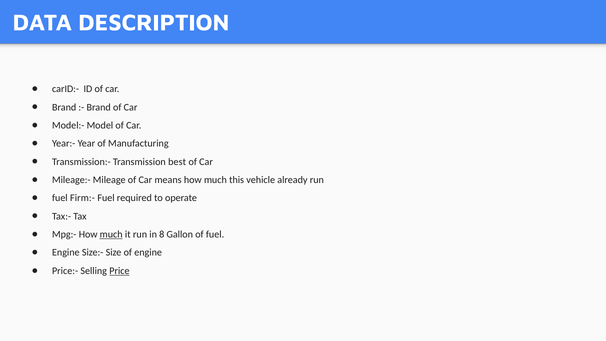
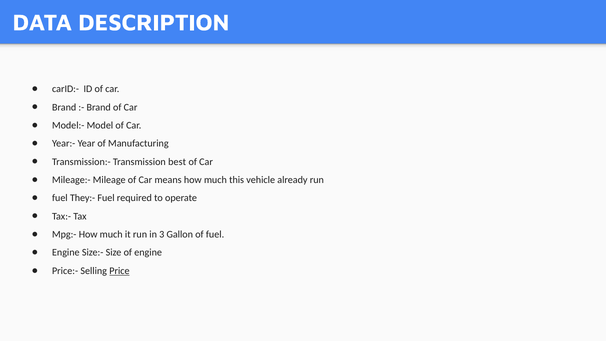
Firm:-: Firm:- -> They:-
much at (111, 234) underline: present -> none
8: 8 -> 3
